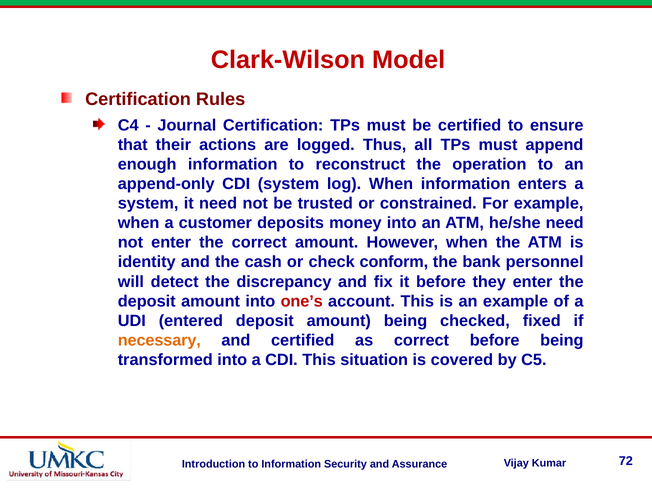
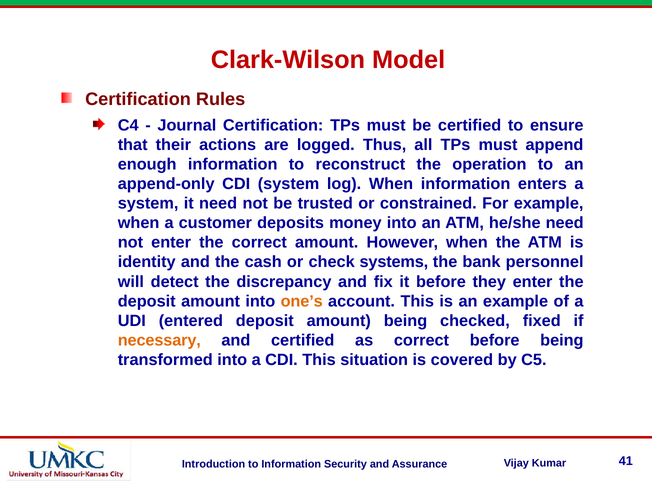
conform: conform -> systems
one’s colour: red -> orange
72: 72 -> 41
